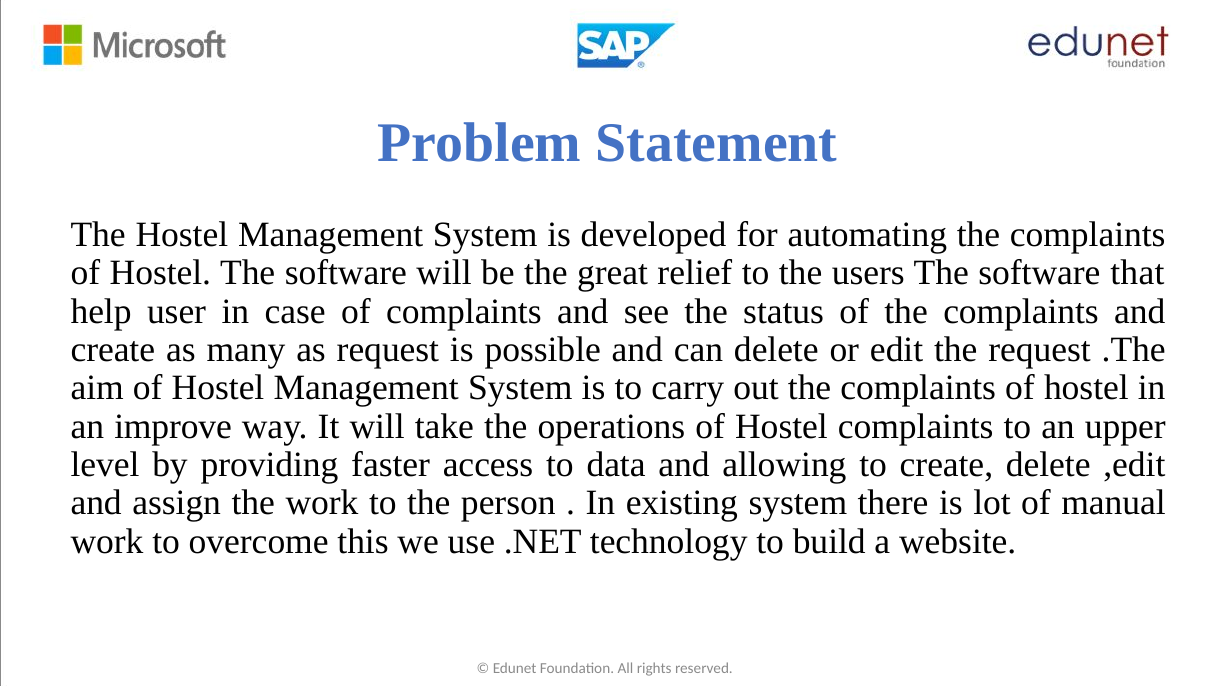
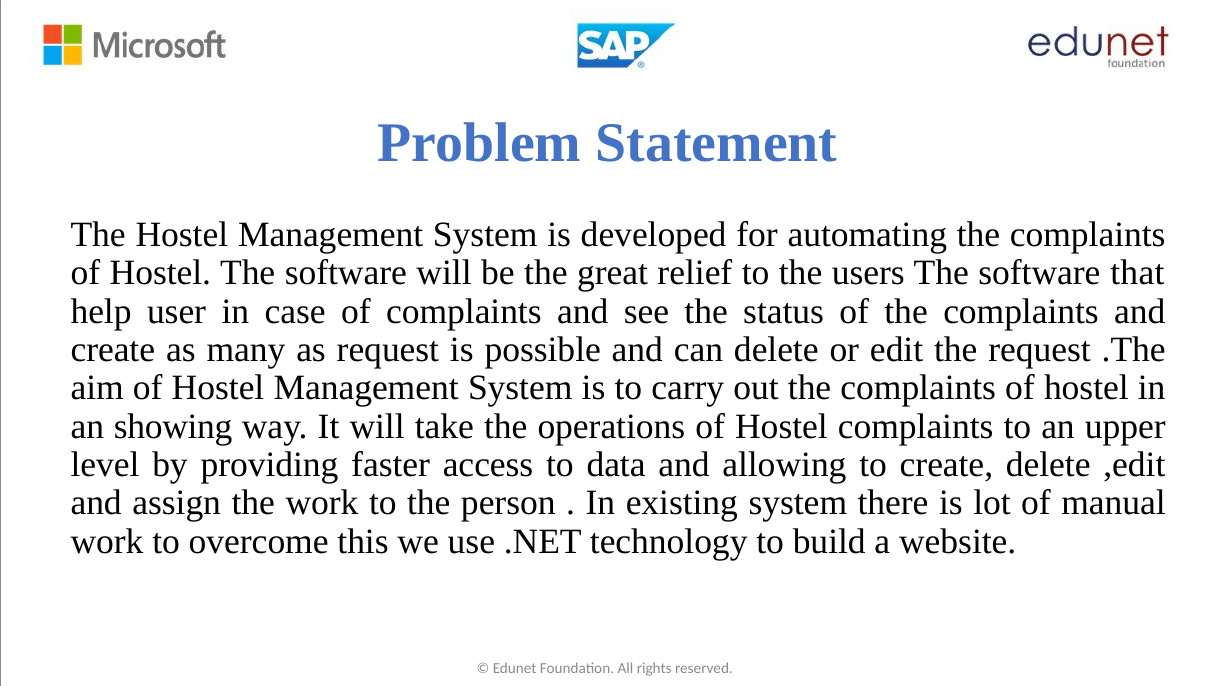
improve: improve -> showing
